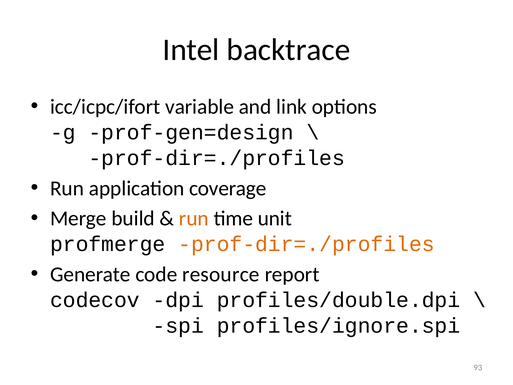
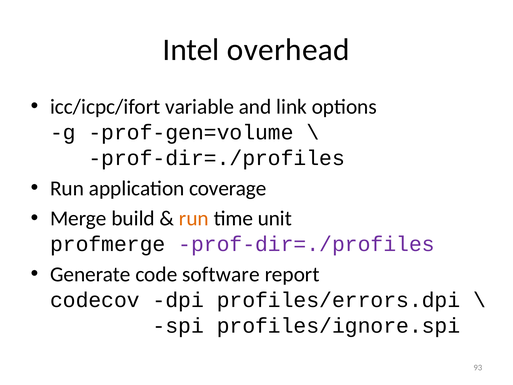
backtrace: backtrace -> overhead
prof-gen=design: prof-gen=design -> prof-gen=volume
prof-dir=./profiles at (306, 244) colour: orange -> purple
resource: resource -> software
profiles/double.dpi: profiles/double.dpi -> profiles/errors.dpi
